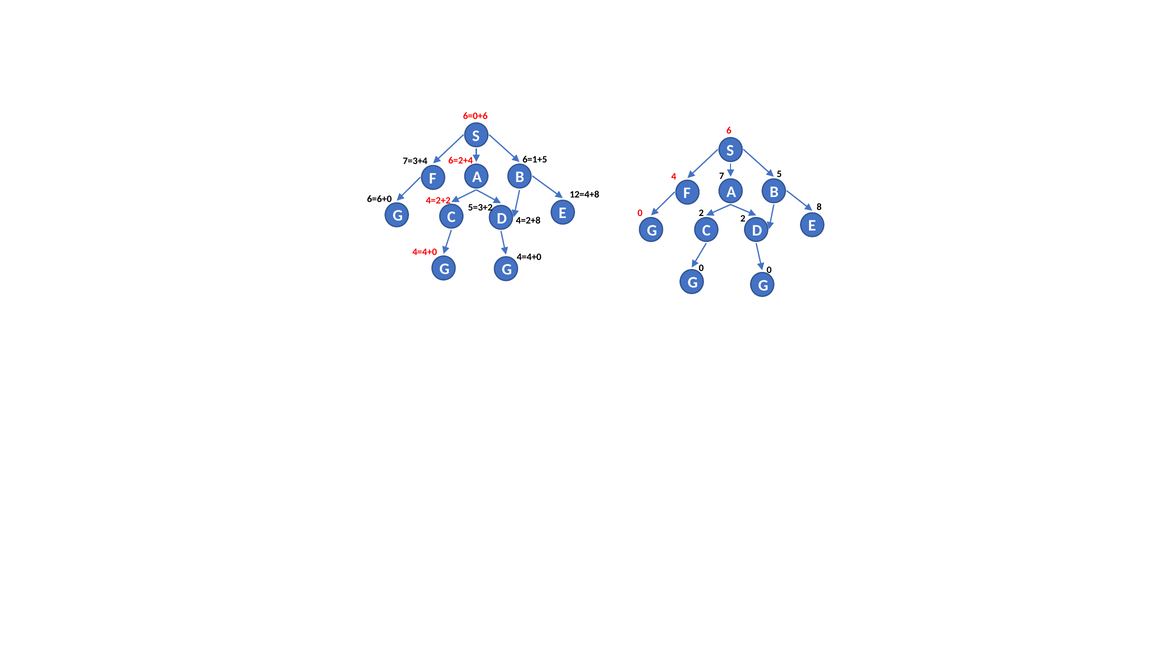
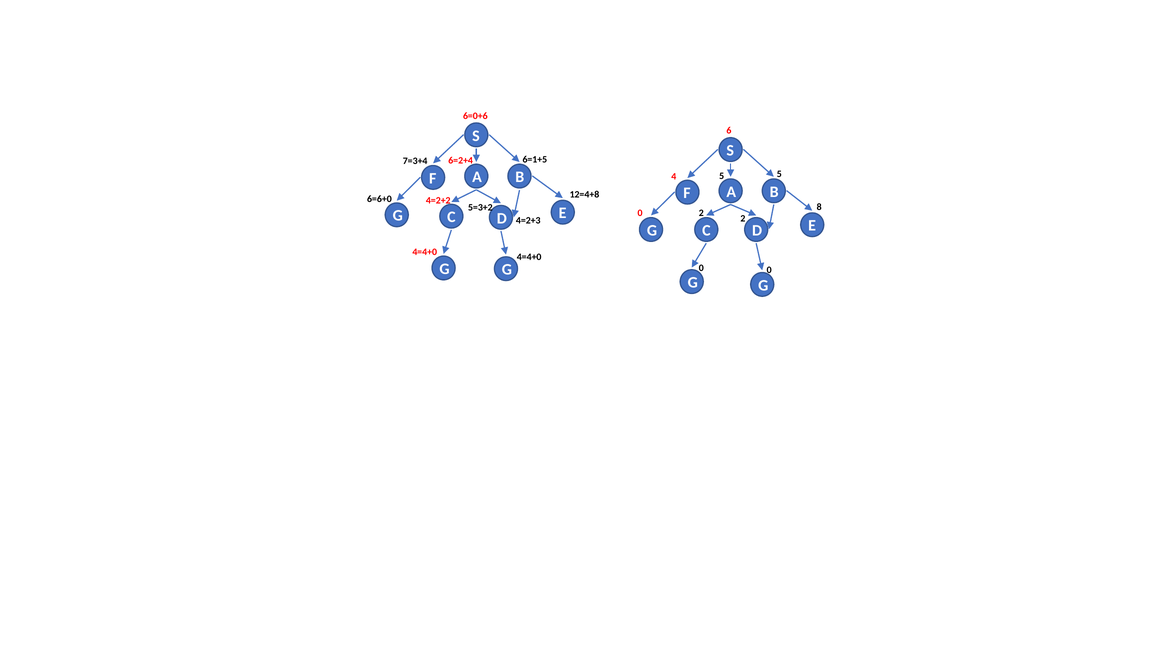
4 7: 7 -> 5
4=2+8: 4=2+8 -> 4=2+3
